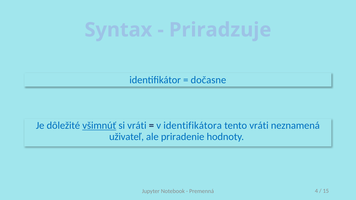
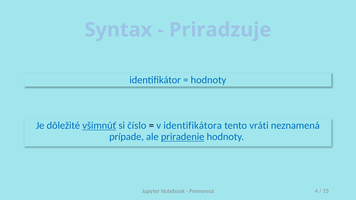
dočasne at (208, 80): dočasne -> hodnoty
si vráti: vráti -> číslo
uživateľ: uživateľ -> prípade
priradenie underline: none -> present
